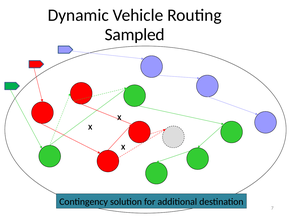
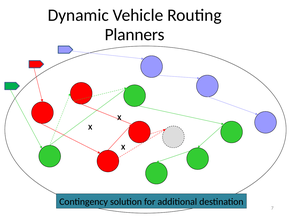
Sampled: Sampled -> Planners
